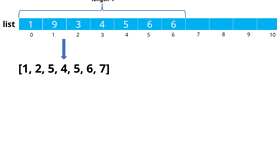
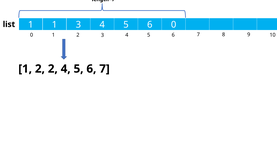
1 9: 9 -> 1
6 6: 6 -> 0
2 5: 5 -> 2
